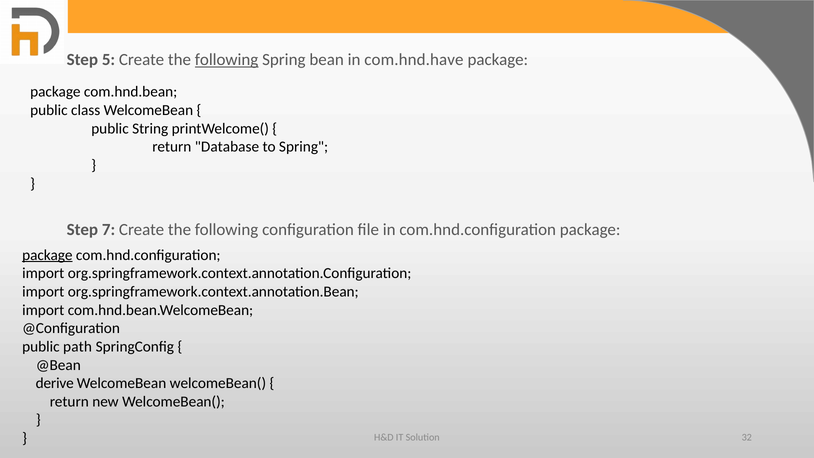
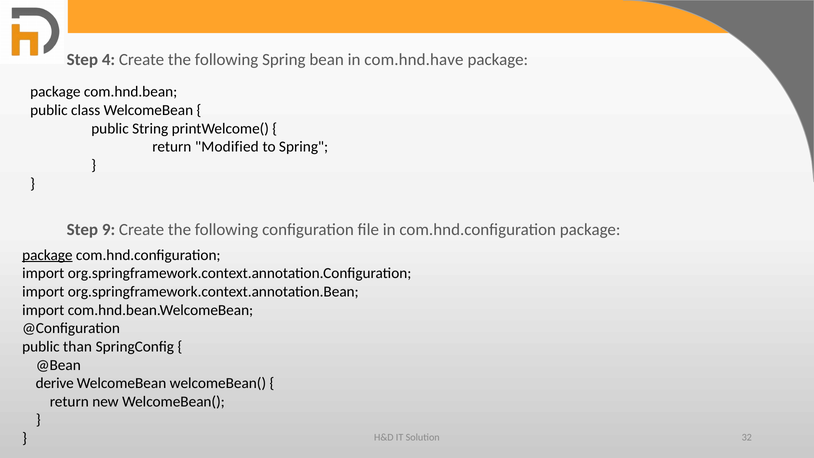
5: 5 -> 4
following at (227, 60) underline: present -> none
Database: Database -> Modified
7: 7 -> 9
path: path -> than
